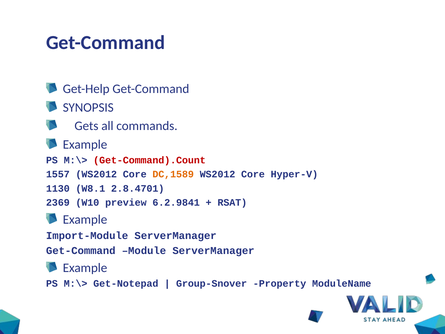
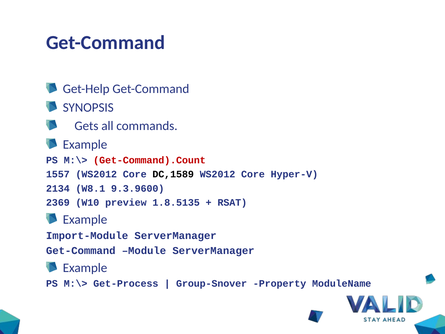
DC,1589 colour: orange -> black
1130: 1130 -> 2134
2.8.4701: 2.8.4701 -> 9.3.9600
6.2.9841: 6.2.9841 -> 1.8.5135
Get-Notepad: Get-Notepad -> Get-Process
